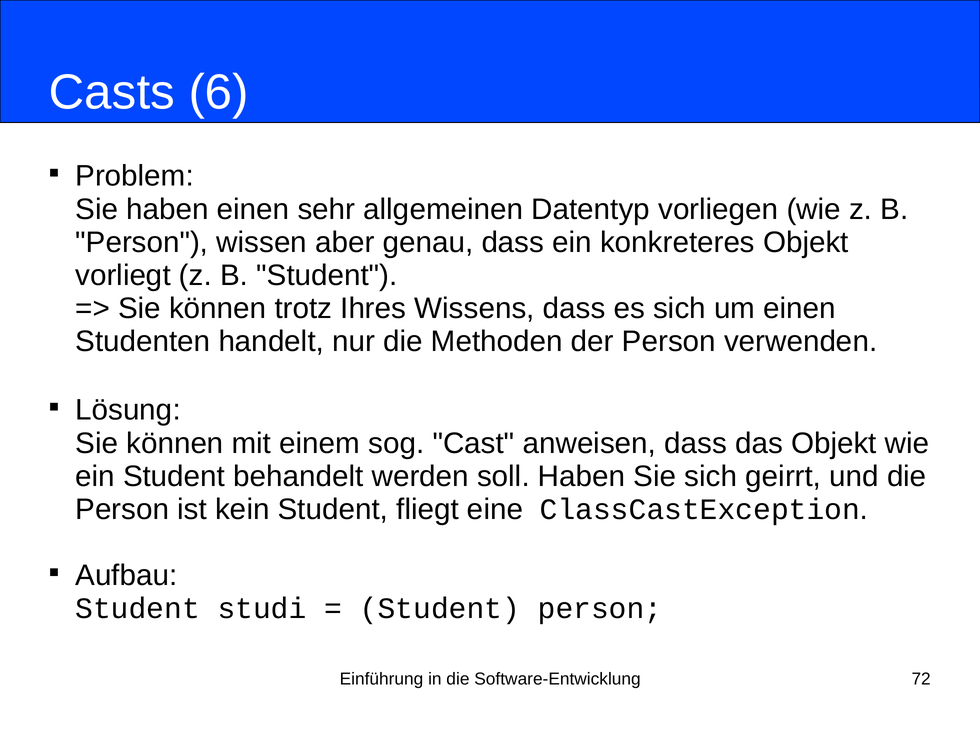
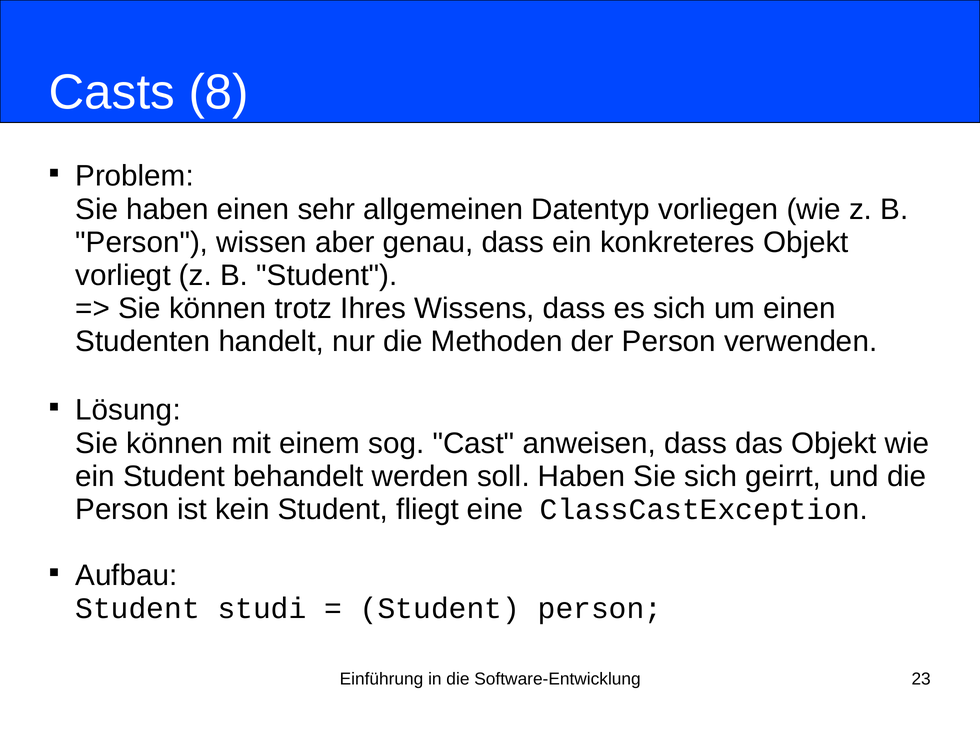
6: 6 -> 8
72: 72 -> 23
